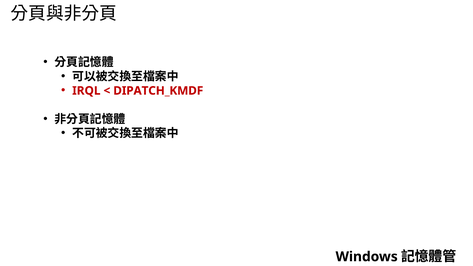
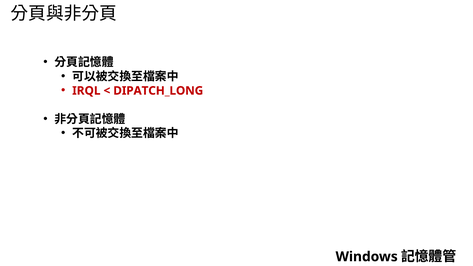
DIPATCH_KMDF: DIPATCH_KMDF -> DIPATCH_LONG
